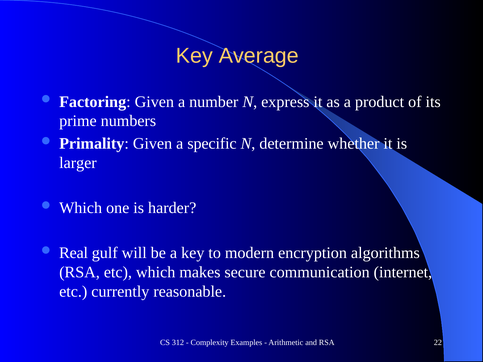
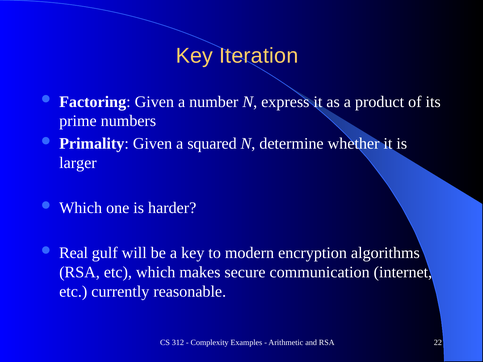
Average: Average -> Iteration
specific: specific -> squared
